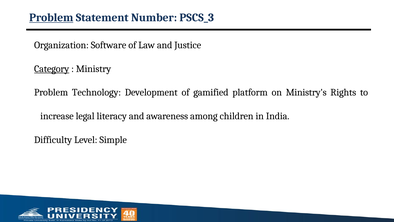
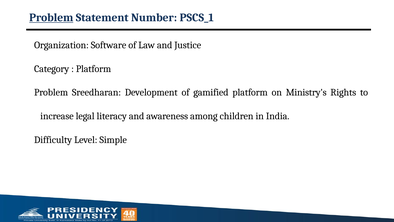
PSCS_3: PSCS_3 -> PSCS_1
Category underline: present -> none
Ministry at (94, 69): Ministry -> Platform
Technology: Technology -> Sreedharan
